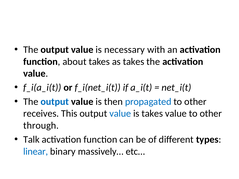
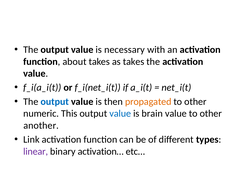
propagated colour: blue -> orange
receives: receives -> numeric
is takes: takes -> brain
through: through -> another
Talk: Talk -> Link
linear colour: blue -> purple
massively…: massively… -> activation…
